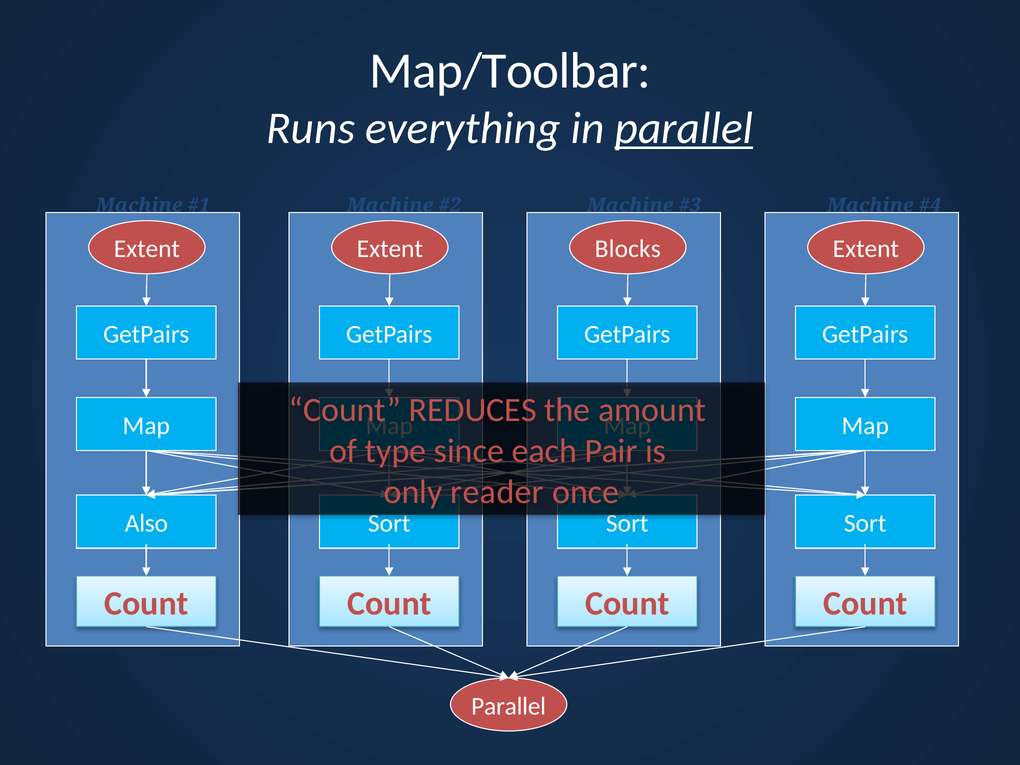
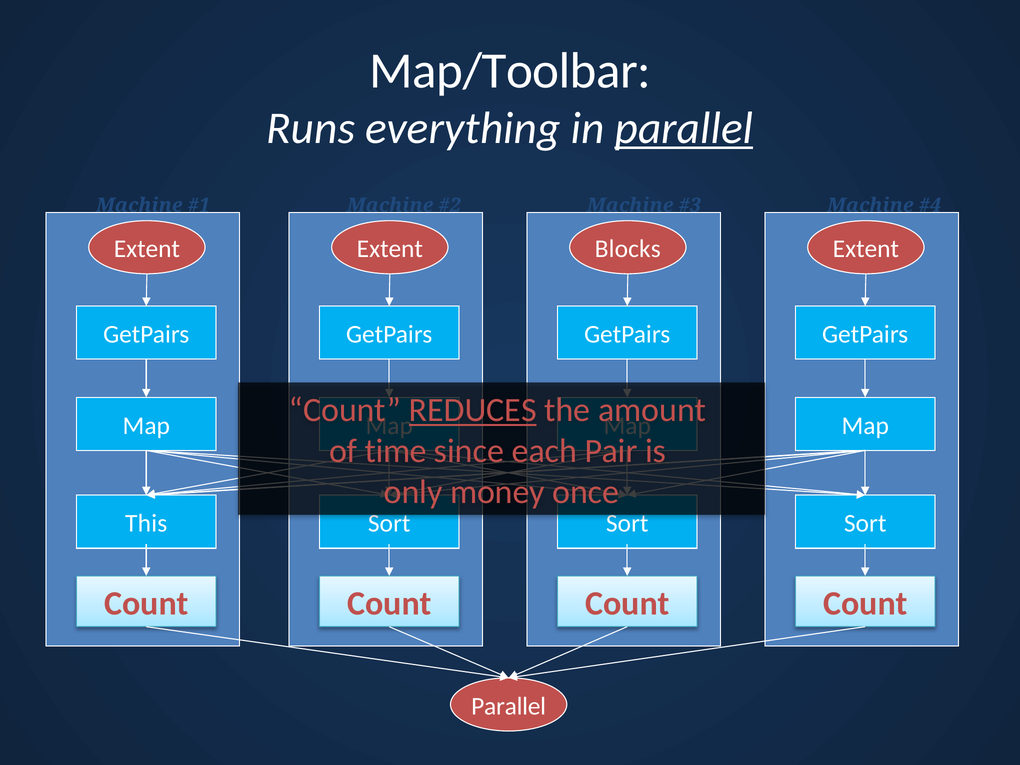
REDUCES underline: none -> present
type: type -> time
reader: reader -> money
Also: Also -> This
